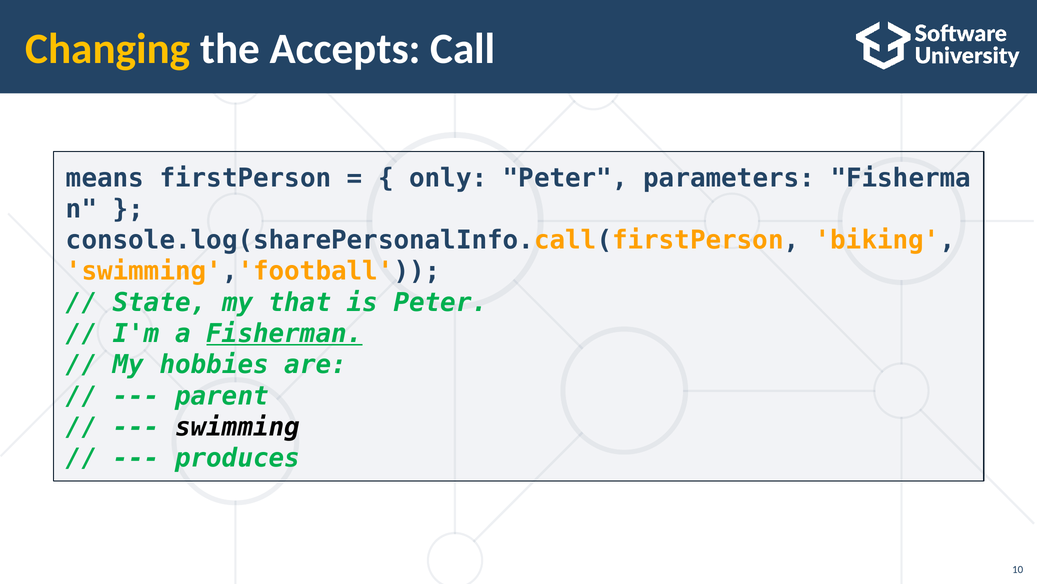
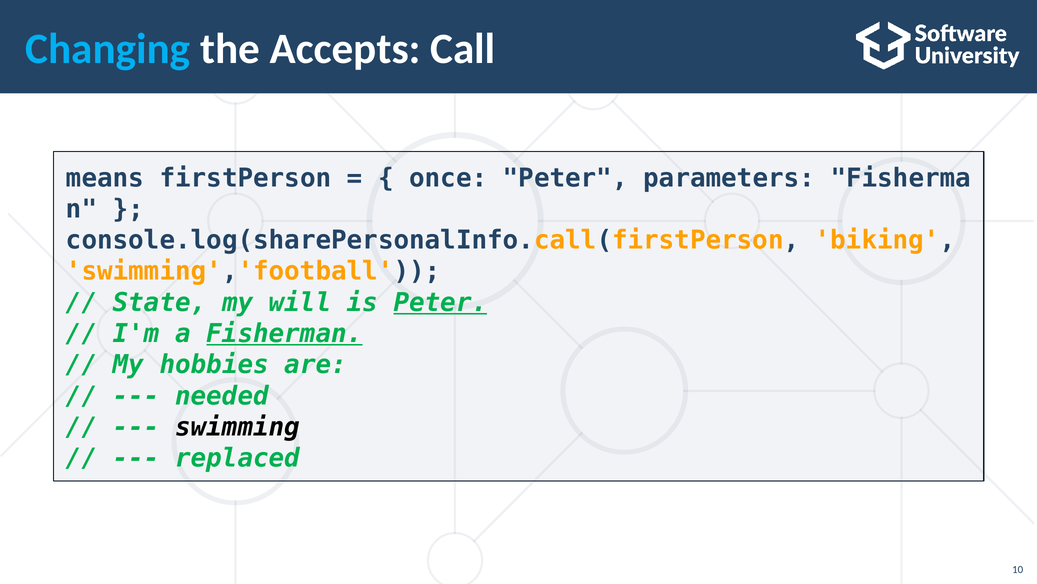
Changing colour: yellow -> light blue
only: only -> once
that: that -> will
Peter at (440, 302) underline: none -> present
parent: parent -> needed
produces: produces -> replaced
